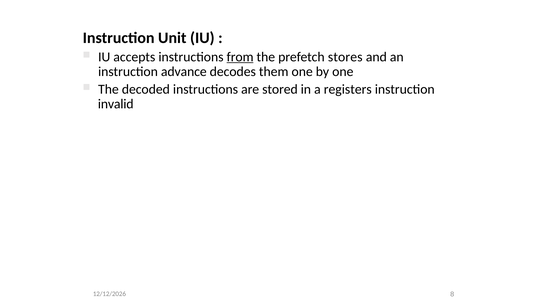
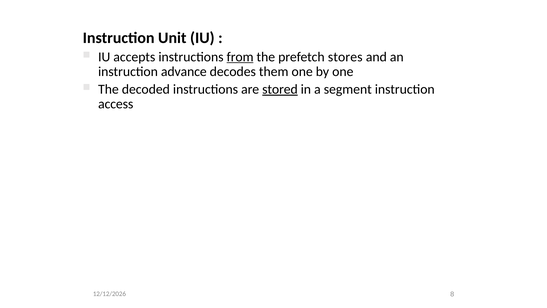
stored underline: none -> present
registers: registers -> segment
invalid: invalid -> access
